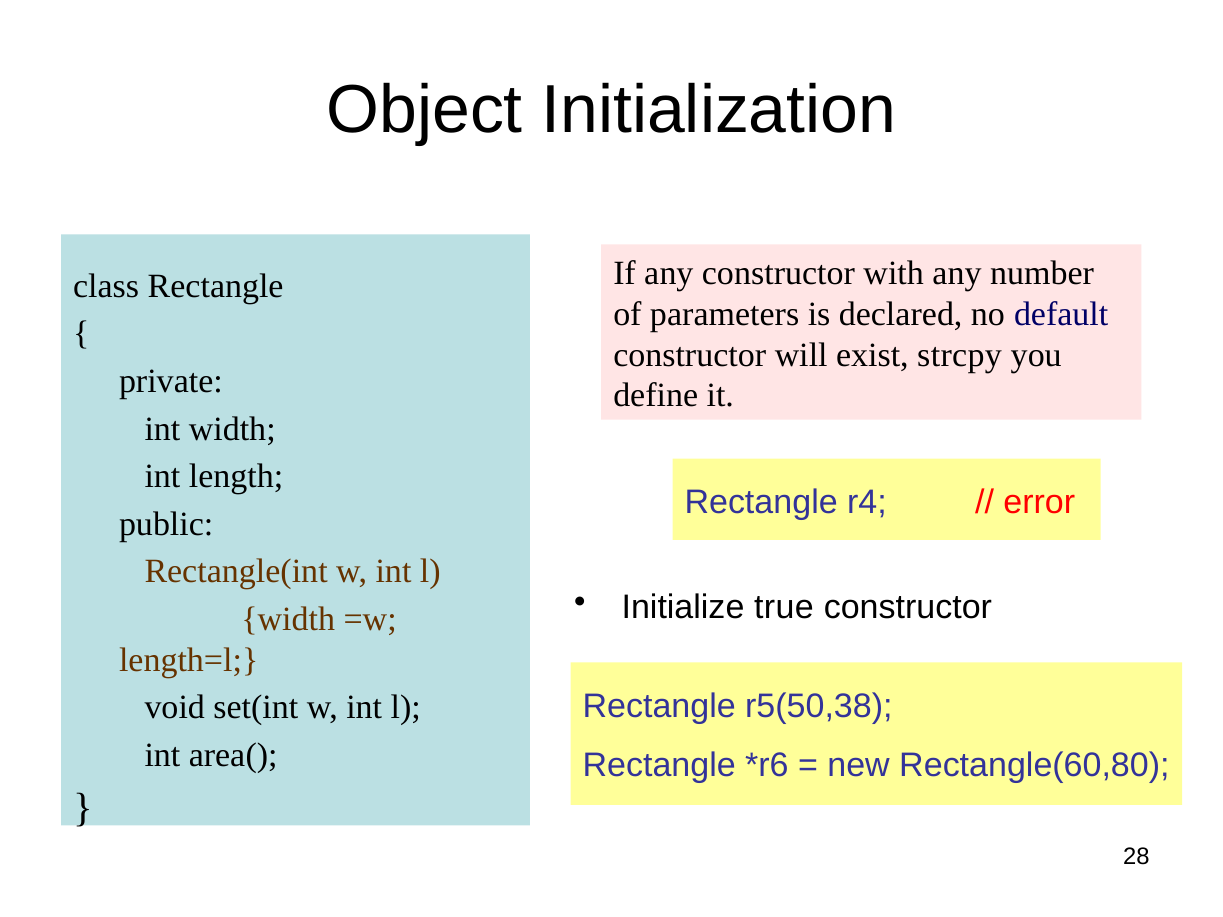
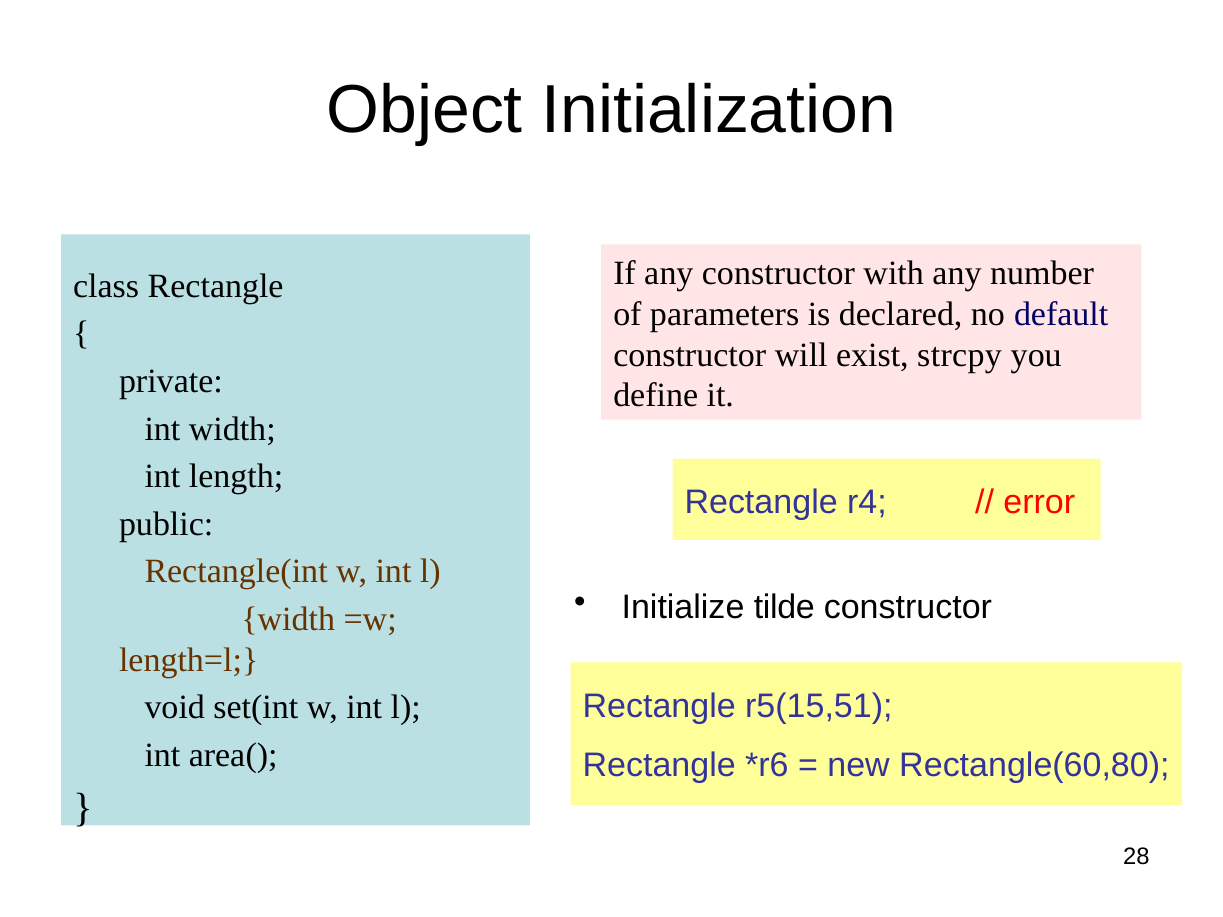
true: true -> tilde
r5(50,38: r5(50,38 -> r5(15,51
